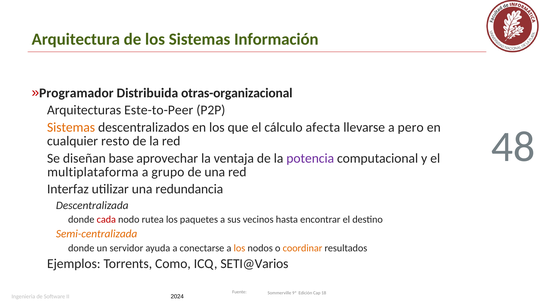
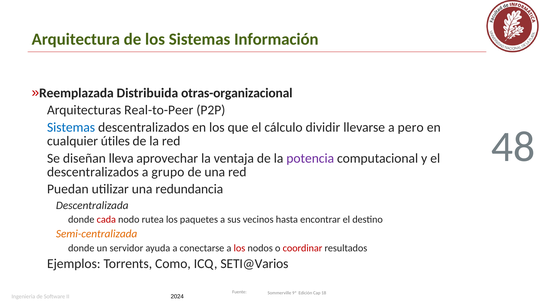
Programador: Programador -> Reemplazada
Este-to-Peer: Este-to-Peer -> Real-to-Peer
Sistemas at (71, 127) colour: orange -> blue
afecta: afecta -> dividir
resto: resto -> útiles
base: base -> lleva
multiplataforma at (93, 172): multiplataforma -> descentralizados
Interfaz: Interfaz -> Puedan
los at (239, 248) colour: orange -> red
coordinar colour: orange -> red
